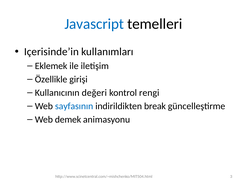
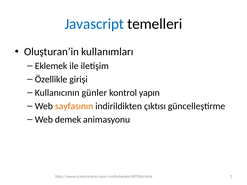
Içerisinde’in: Içerisinde’in -> Oluşturan’in
değeri: değeri -> günler
rengi: rengi -> yapın
sayfasının colour: blue -> orange
break: break -> çıktısı
